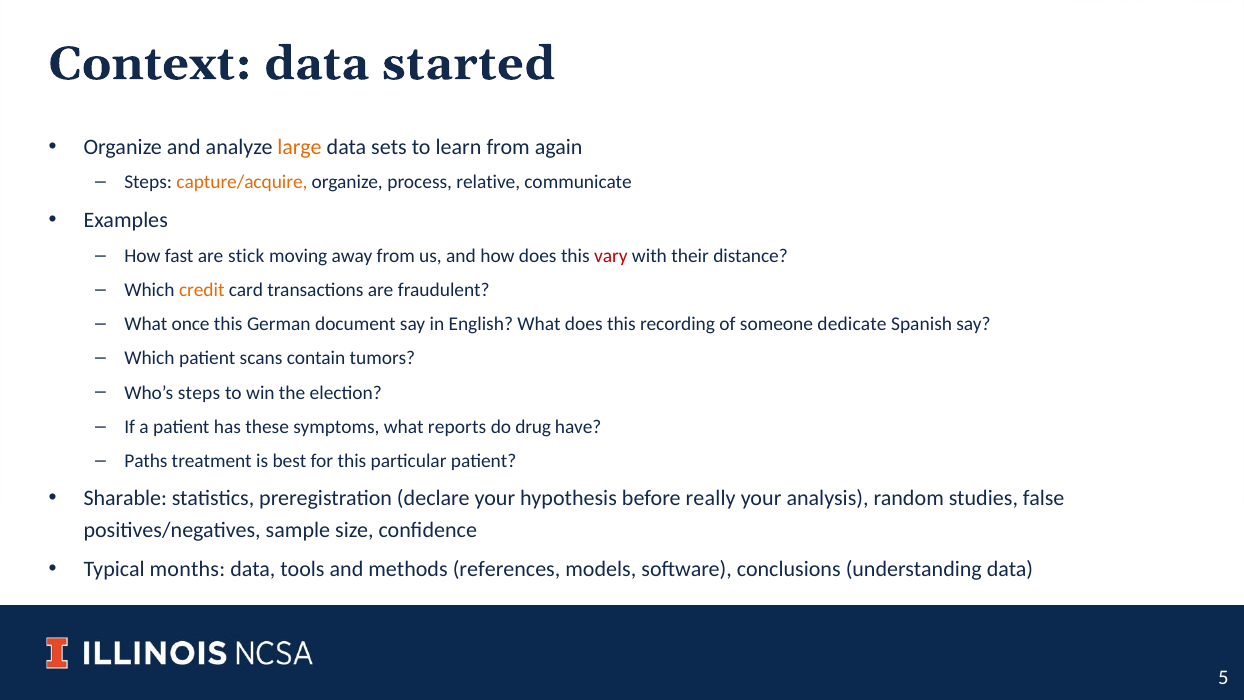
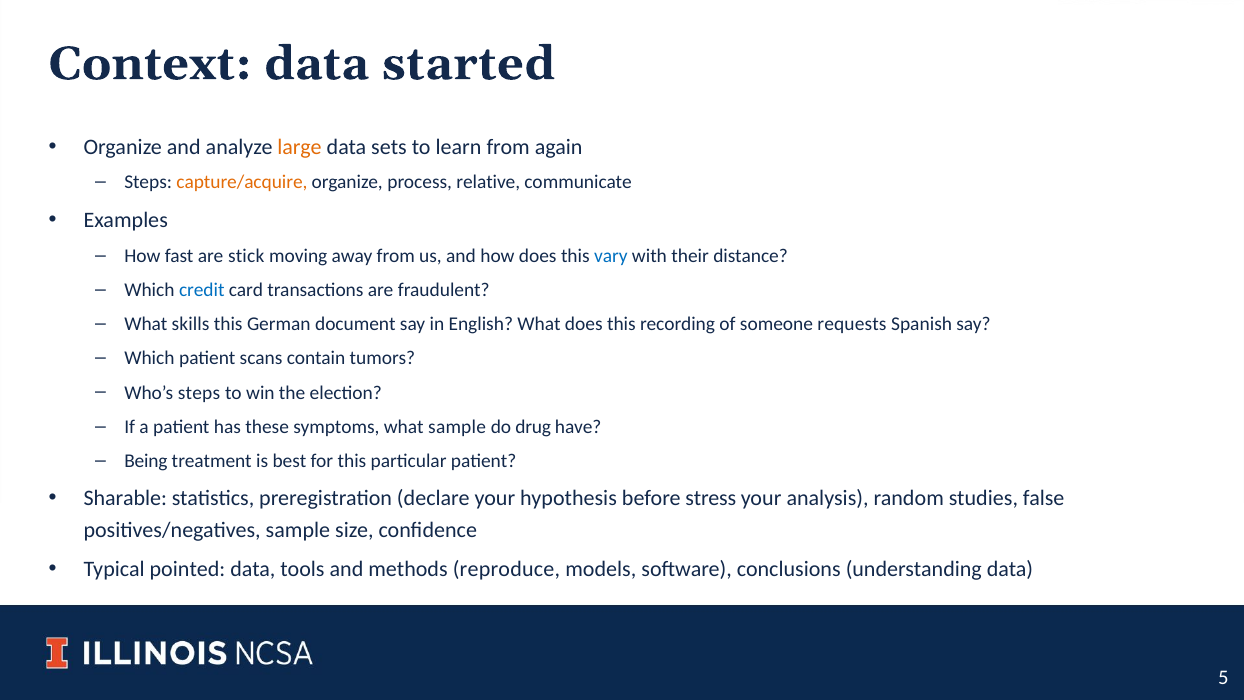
vary colour: red -> blue
credit colour: orange -> blue
once: once -> skills
dedicate: dedicate -> requests
what reports: reports -> sample
Paths: Paths -> Being
really: really -> stress
months: months -> pointed
references: references -> reproduce
